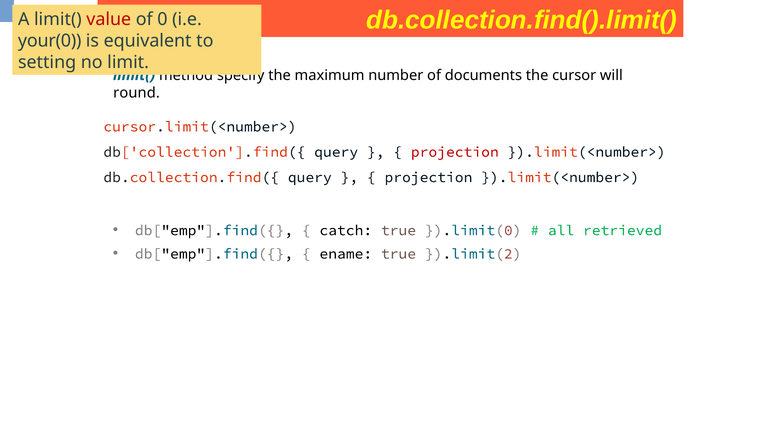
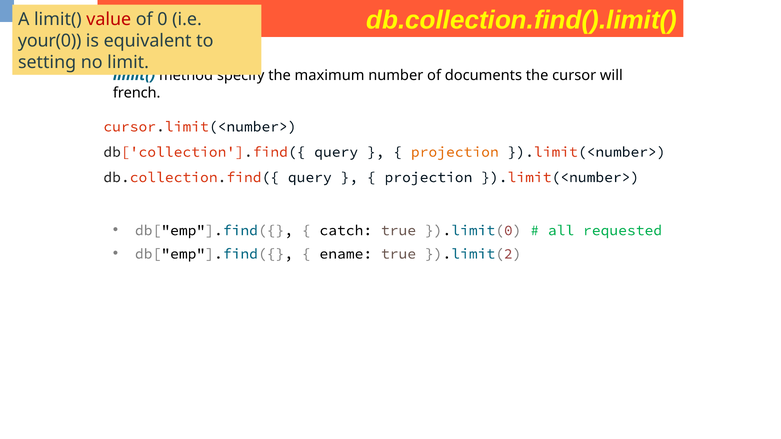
round: round -> french
projection at (455, 152) colour: red -> orange
retrieved: retrieved -> requested
